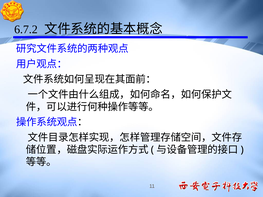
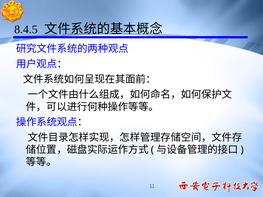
6.7.2: 6.7.2 -> 8.4.5
